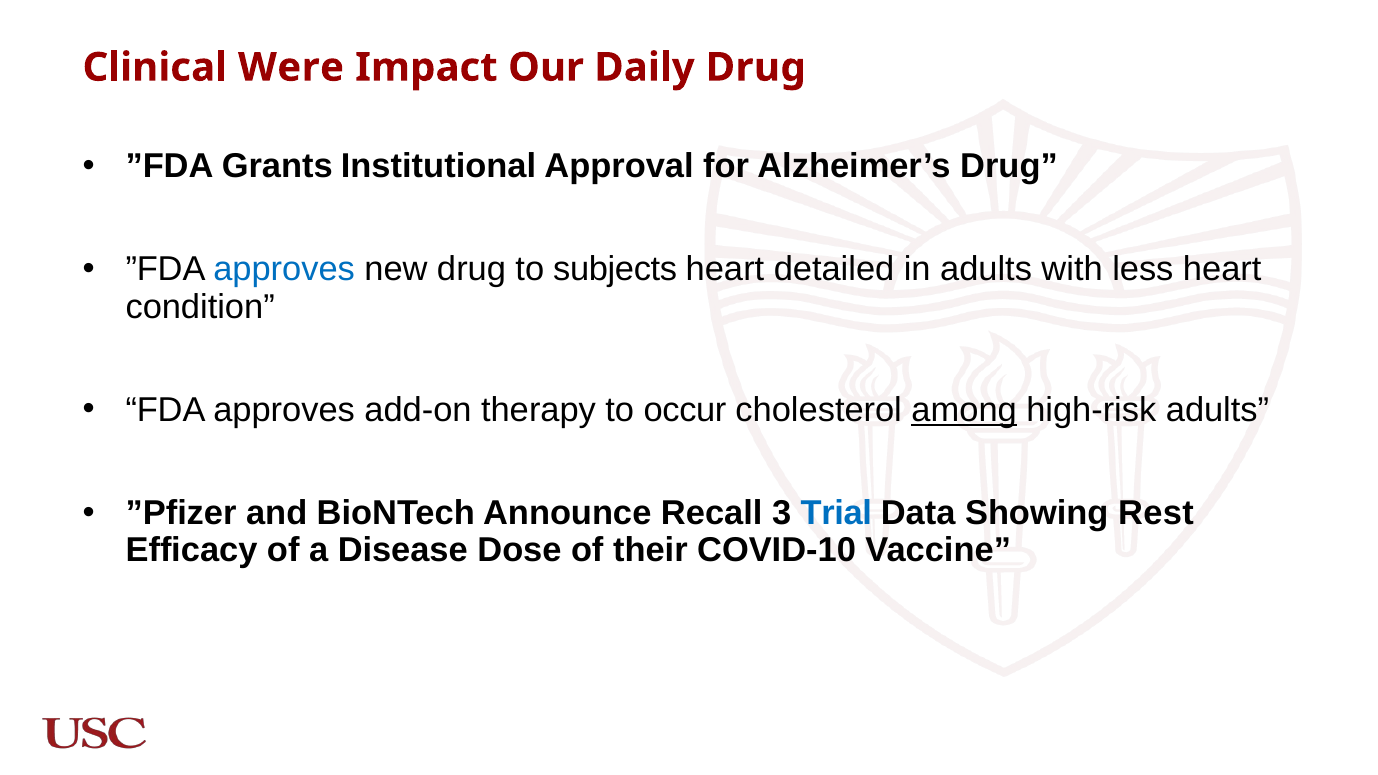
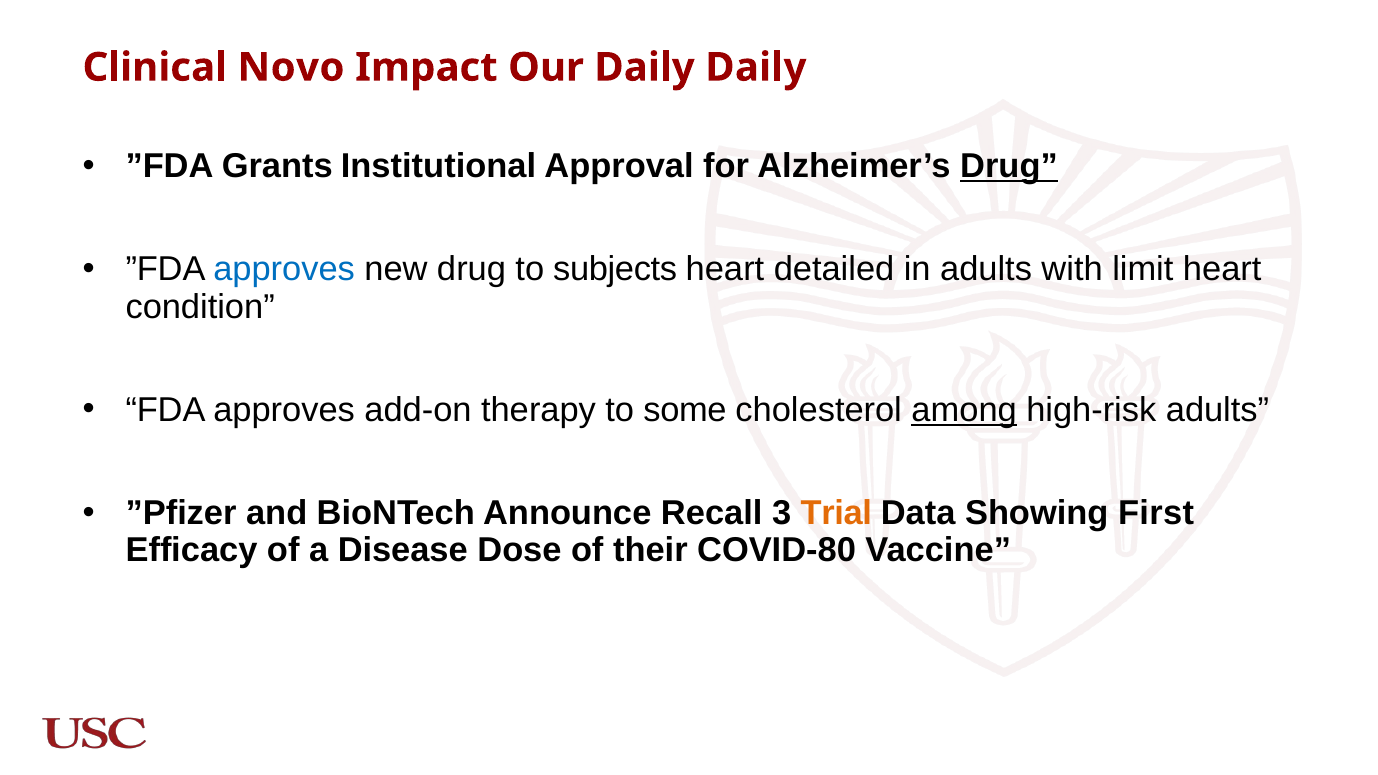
Were: Were -> Novo
Daily Drug: Drug -> Daily
Drug at (1009, 166) underline: none -> present
less: less -> limit
occur: occur -> some
Trial colour: blue -> orange
Rest: Rest -> First
COVID-10: COVID-10 -> COVID-80
